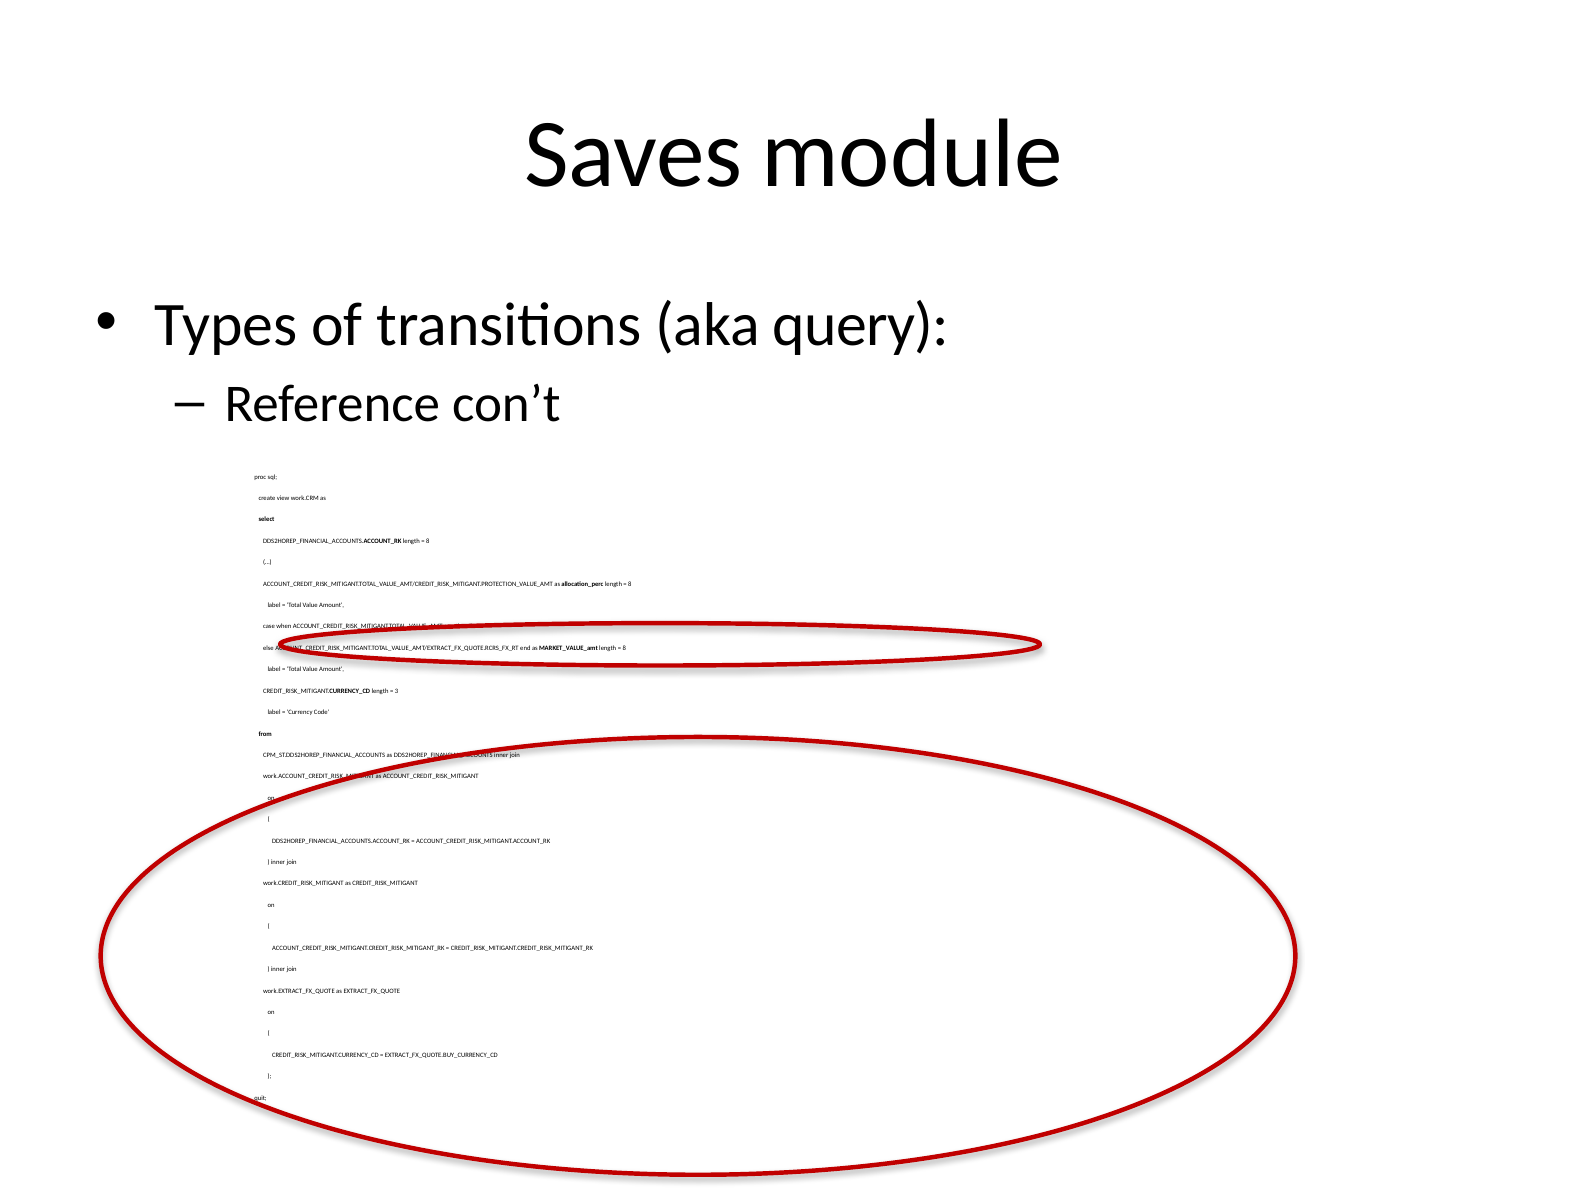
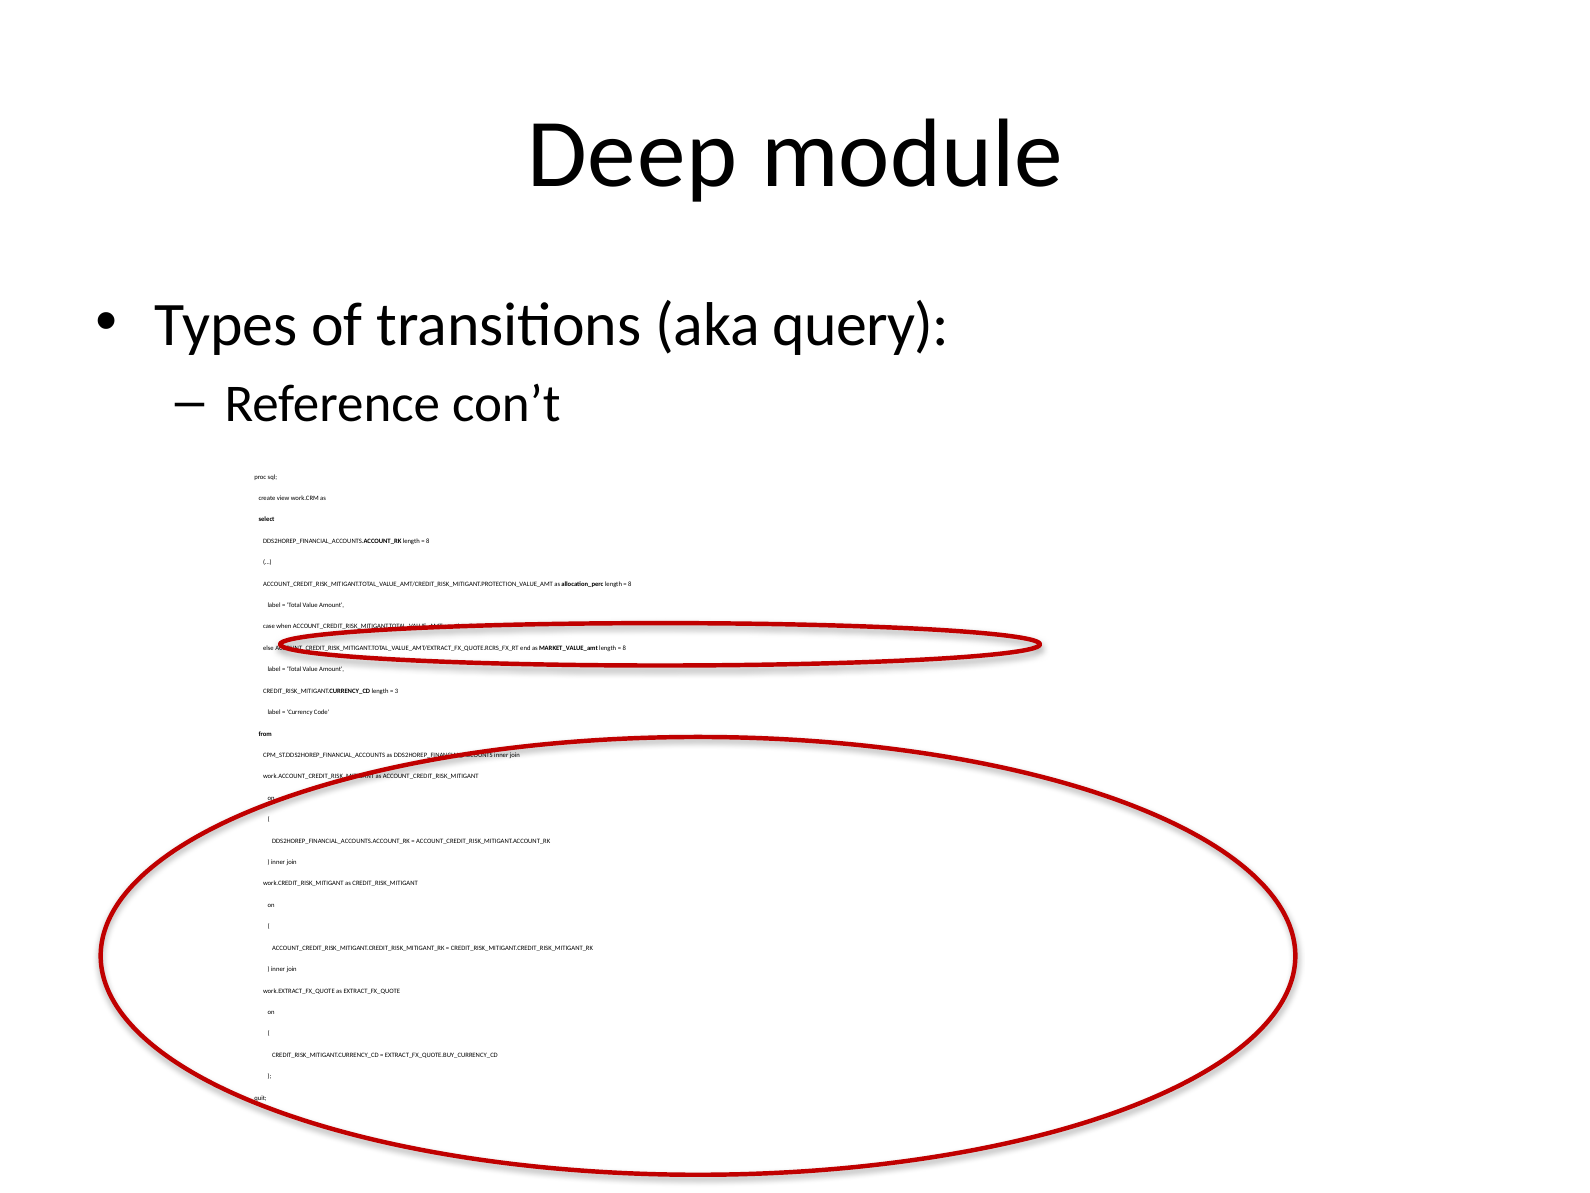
Saves: Saves -> Deep
